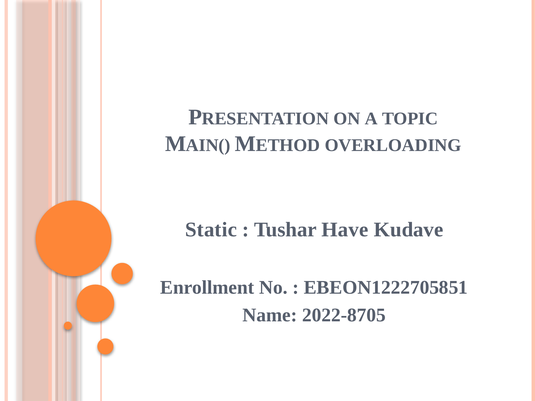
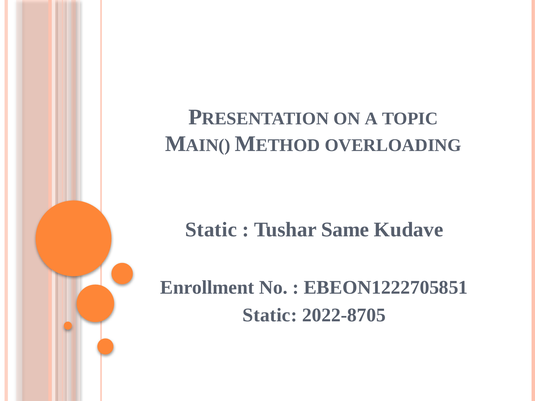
Have: Have -> Same
Name at (270, 315): Name -> Static
